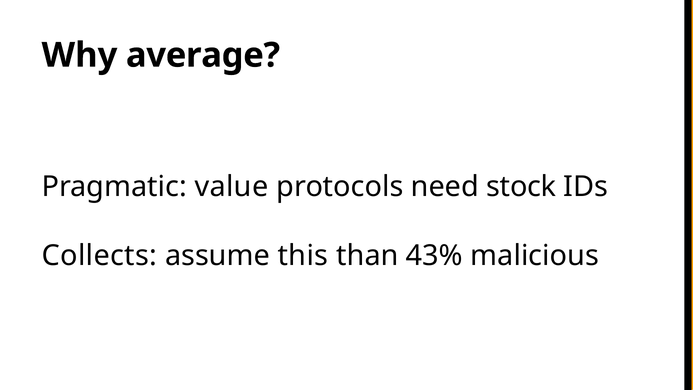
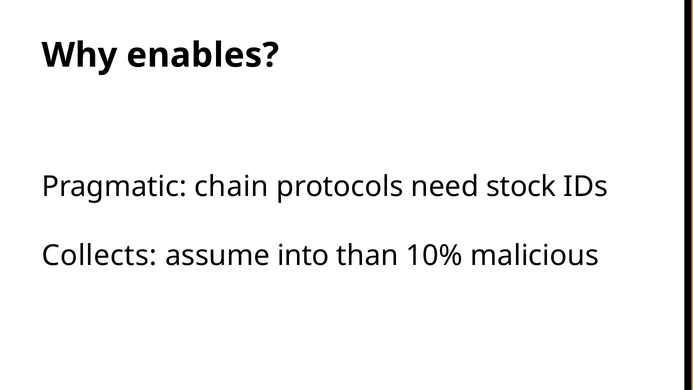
average: average -> enables
value: value -> chain
this: this -> into
43%: 43% -> 10%
